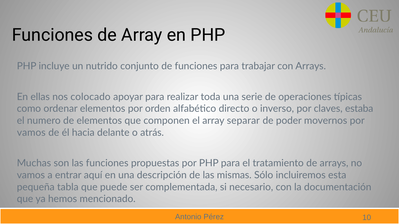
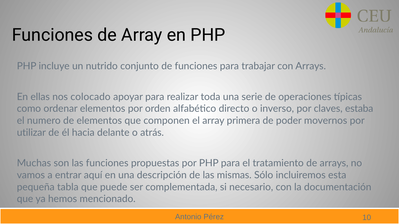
separar: separar -> primera
vamos at (31, 133): vamos -> utilizar
